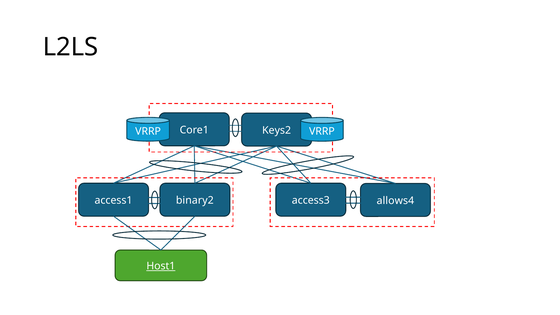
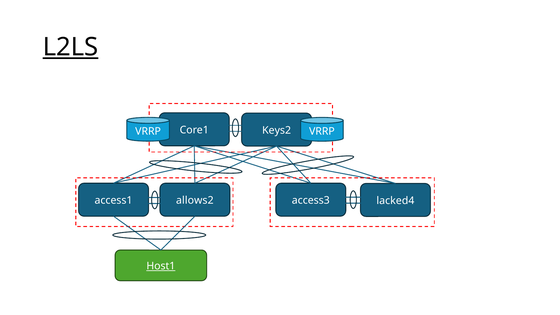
L2LS underline: none -> present
binary2: binary2 -> allows2
allows4: allows4 -> lacked4
